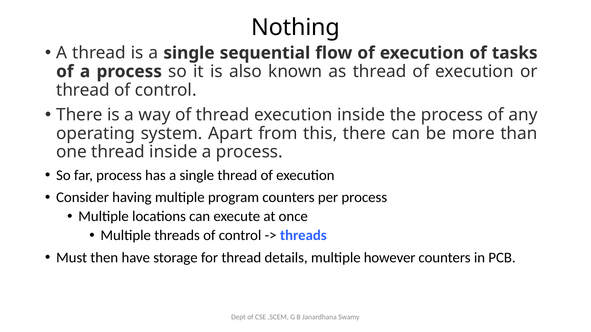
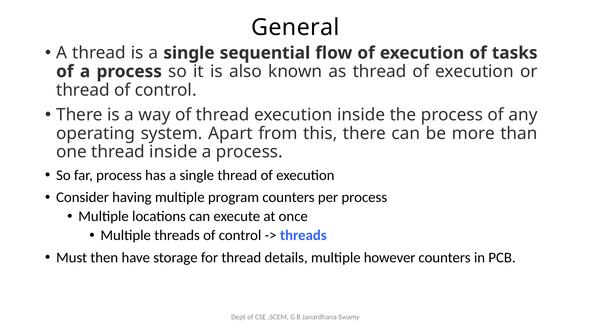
Nothing: Nothing -> General
